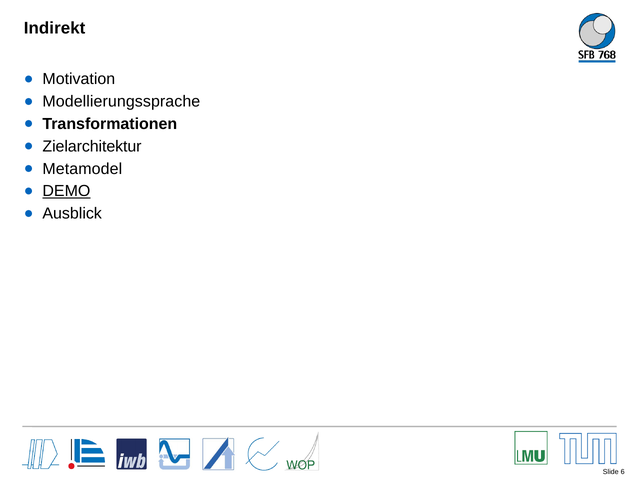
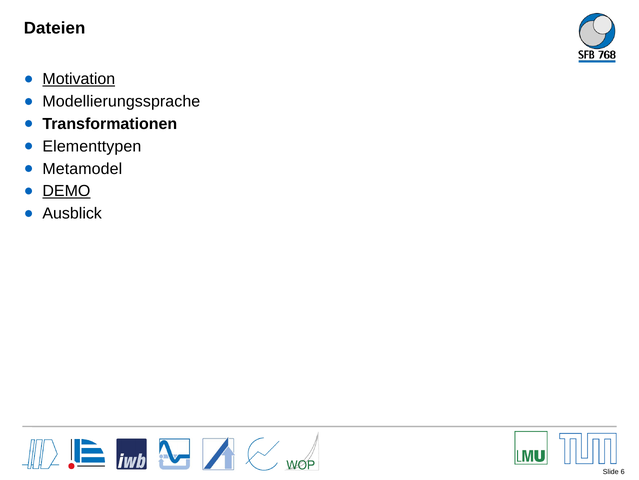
Indirekt: Indirekt -> Dateien
Motivation underline: none -> present
Zielarchitektur: Zielarchitektur -> Elementtypen
